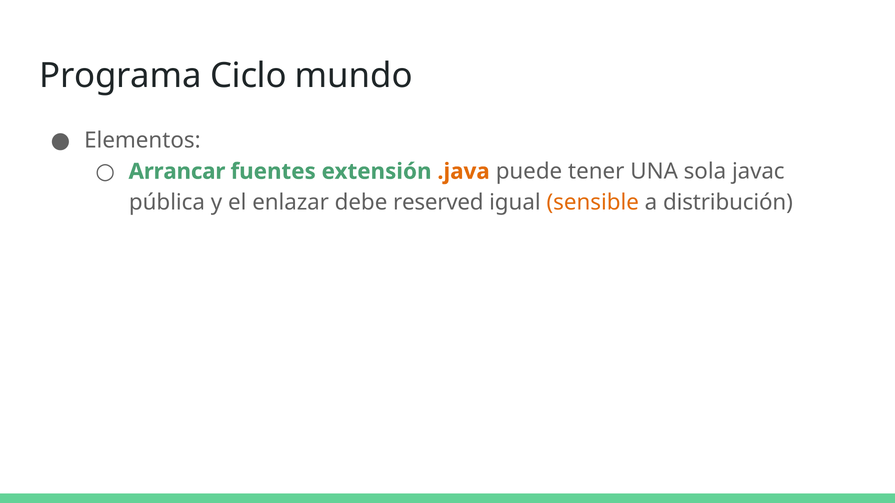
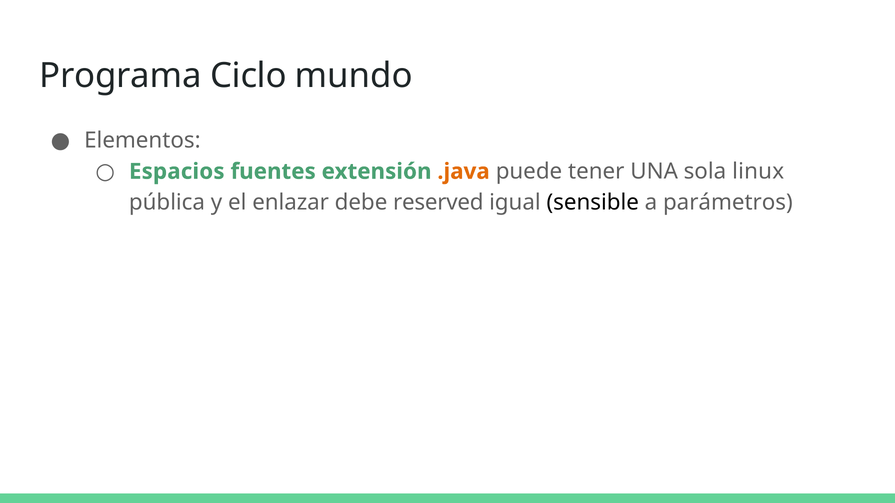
Arrancar: Arrancar -> Espacios
javac: javac -> linux
sensible colour: orange -> black
distribución: distribución -> parámetros
